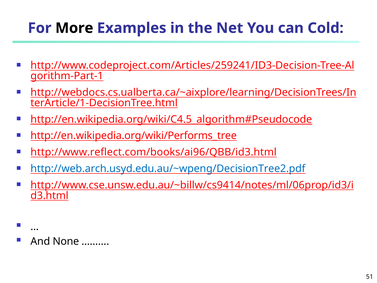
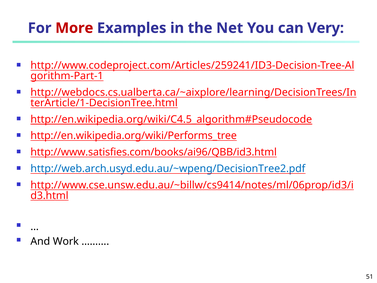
More colour: black -> red
Cold: Cold -> Very
http://www.reflect.com/books/ai96/QBB/id3.html: http://www.reflect.com/books/ai96/QBB/id3.html -> http://www.satisfies.com/books/ai96/QBB/id3.html
None: None -> Work
